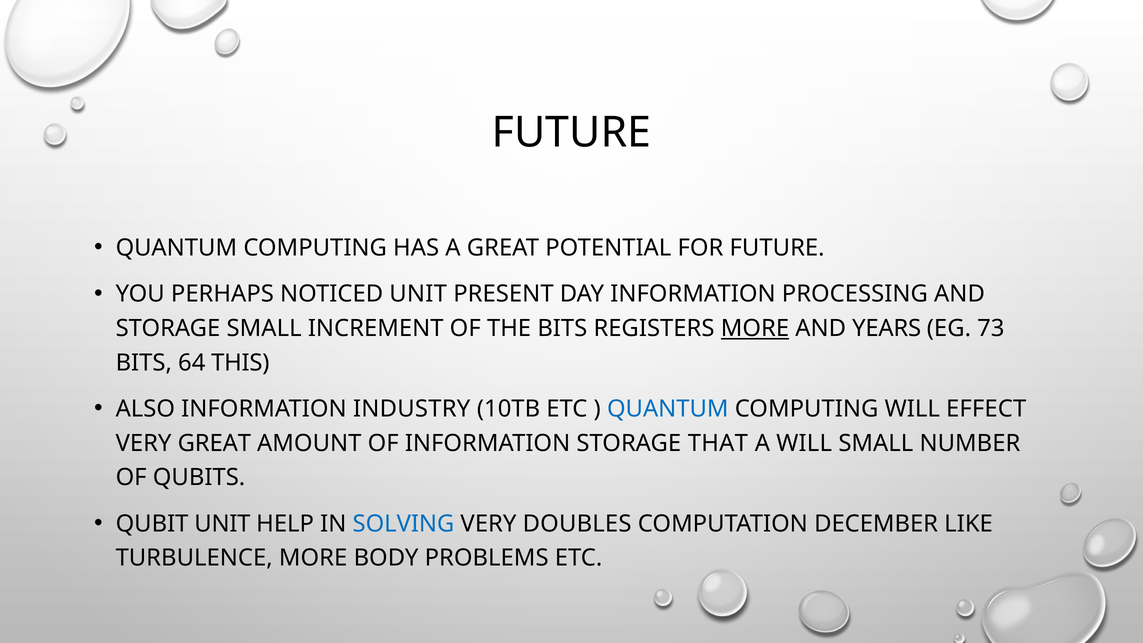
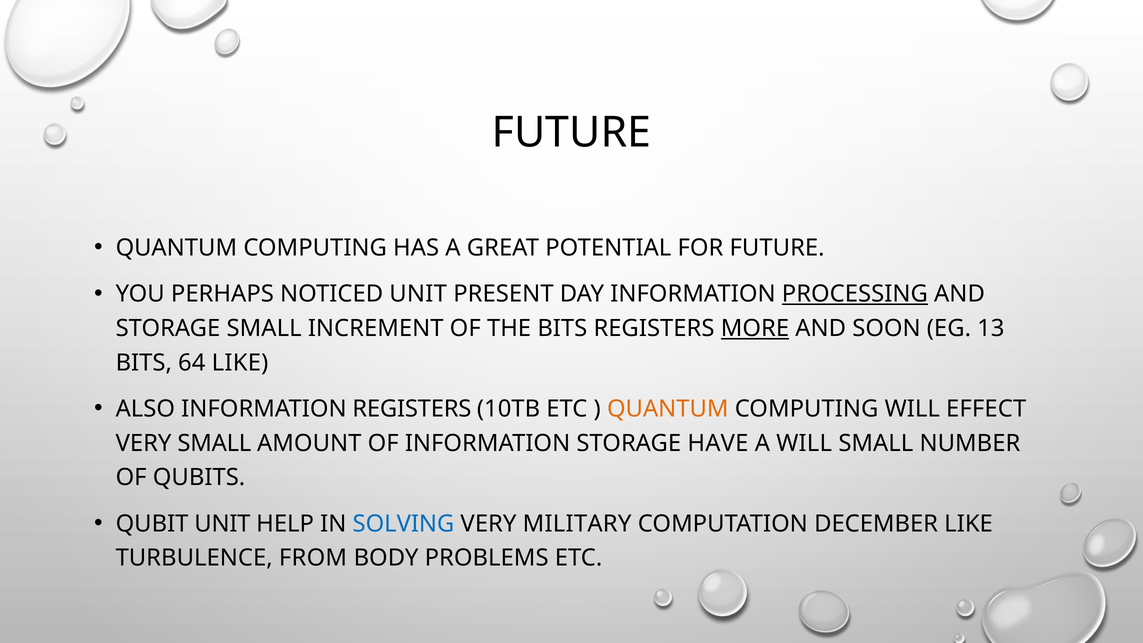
PROCESSING underline: none -> present
YEARS: YEARS -> SOON
73: 73 -> 13
64 THIS: THIS -> LIKE
INFORMATION INDUSTRY: INDUSTRY -> REGISTERS
QUANTUM at (668, 409) colour: blue -> orange
VERY GREAT: GREAT -> SMALL
THAT: THAT -> HAVE
DOUBLES: DOUBLES -> MILITARY
TURBULENCE MORE: MORE -> FROM
